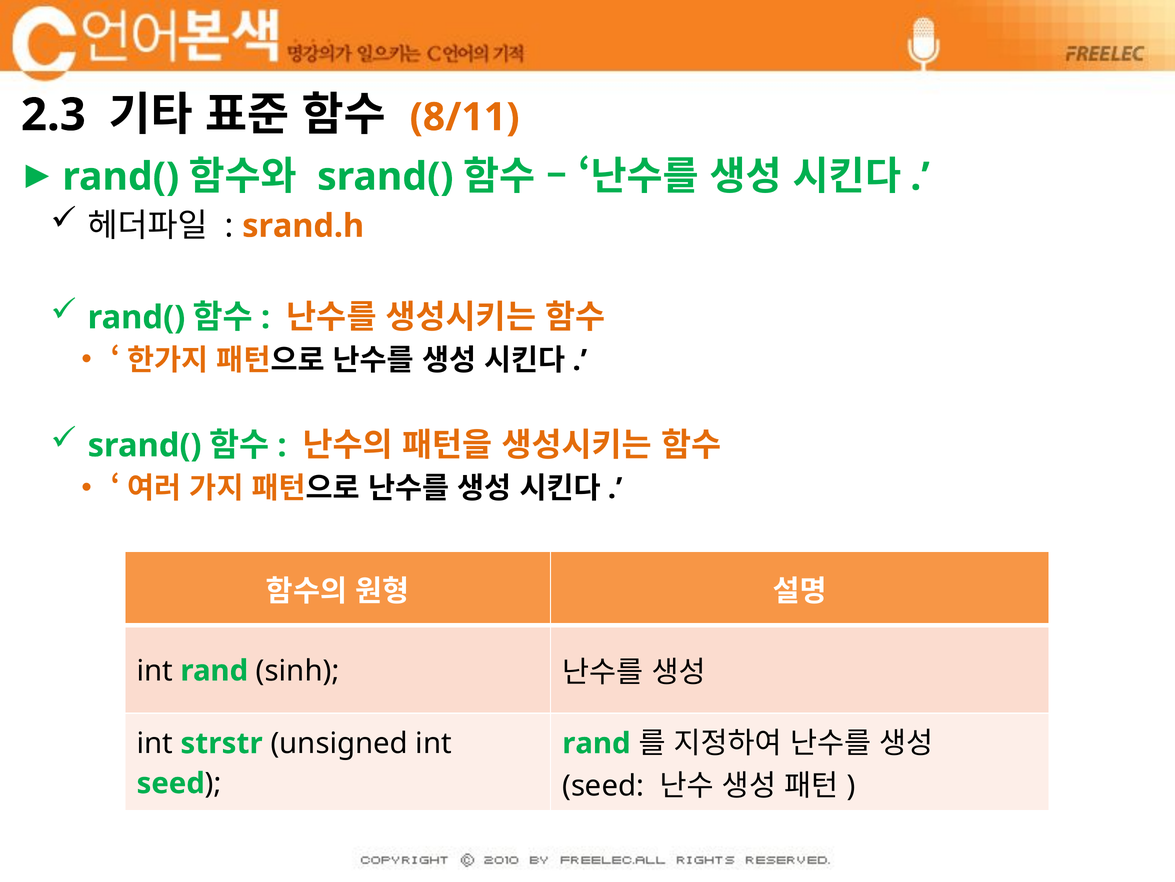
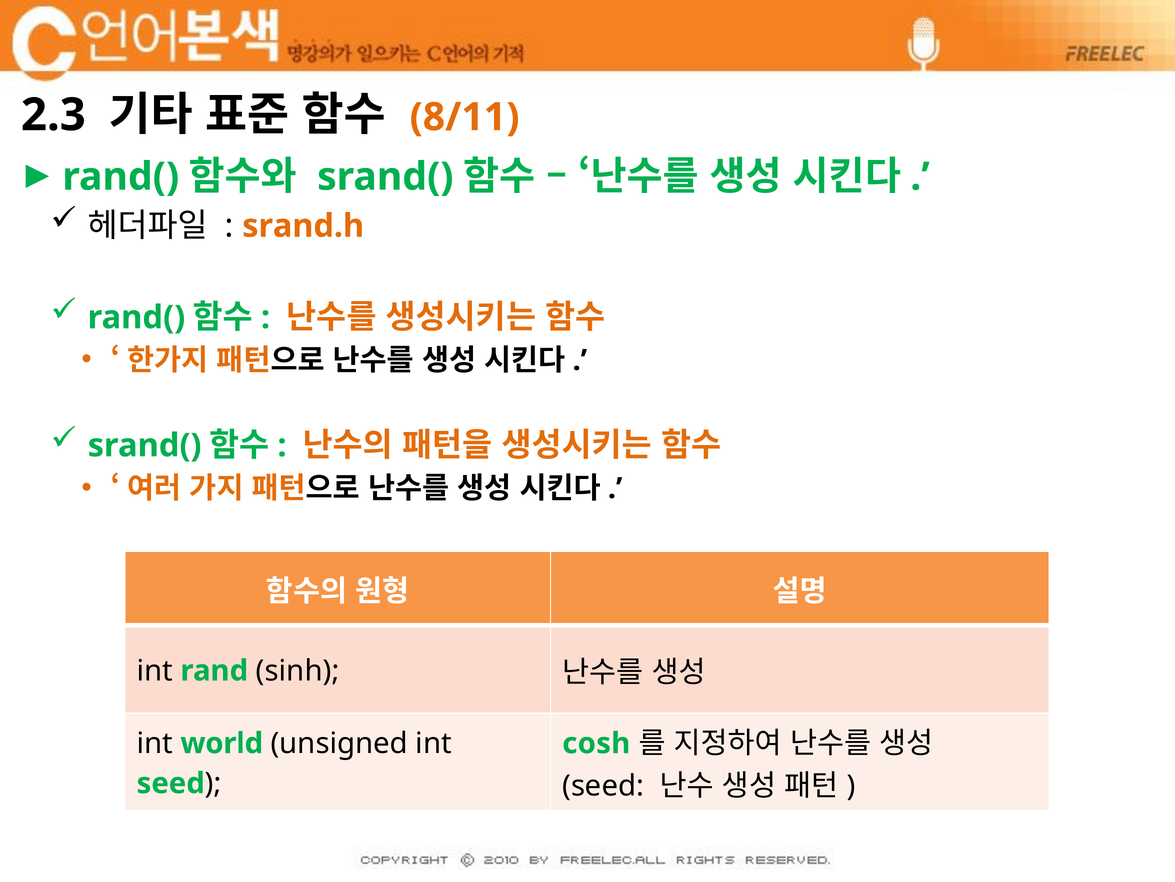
strstr: strstr -> world
rand at (596, 743): rand -> cosh
